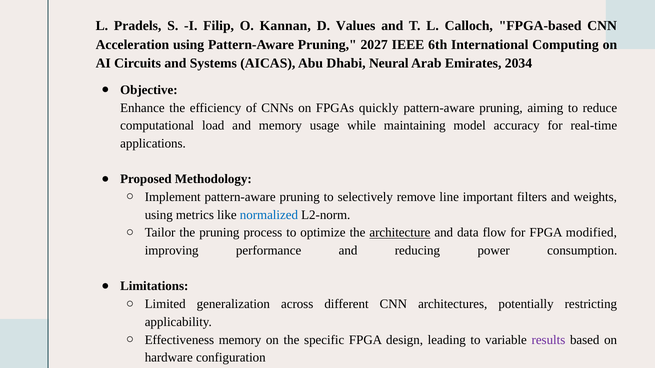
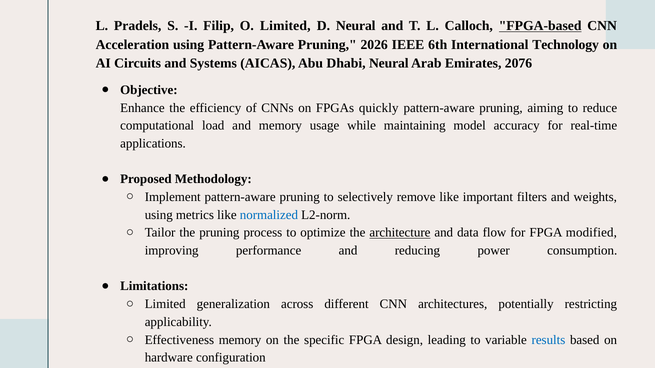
O Kannan: Kannan -> Limited
D Values: Values -> Neural
FPGA-based underline: none -> present
2027: 2027 -> 2026
Computing: Computing -> Technology
2034: 2034 -> 2076
remove line: line -> like
results colour: purple -> blue
